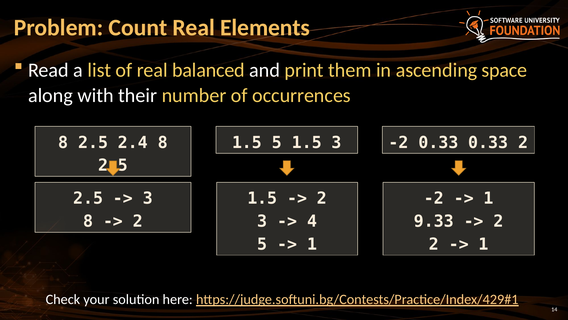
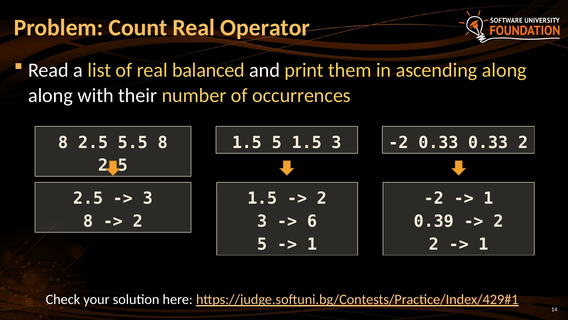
Elements: Elements -> Operator
ascending space: space -> along
2.4: 2.4 -> 5.5
4: 4 -> 6
9.33: 9.33 -> 0.39
